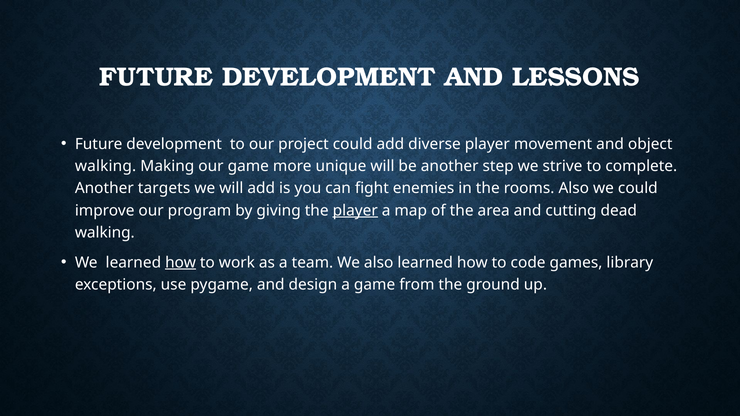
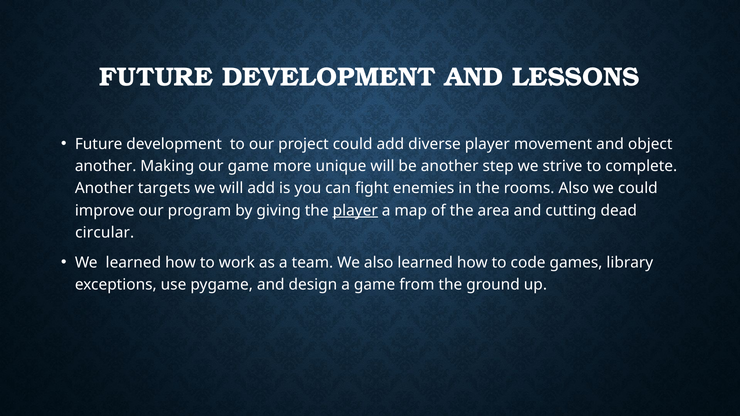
walking at (106, 166): walking -> another
walking at (105, 233): walking -> circular
how at (181, 263) underline: present -> none
